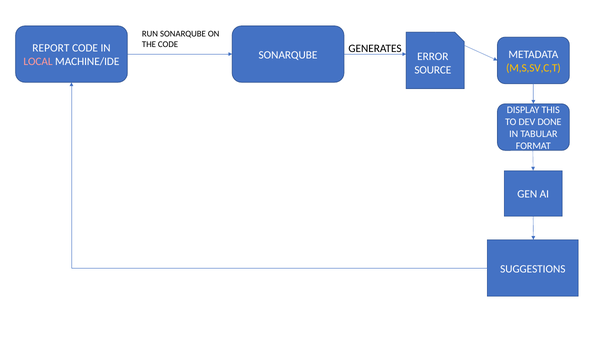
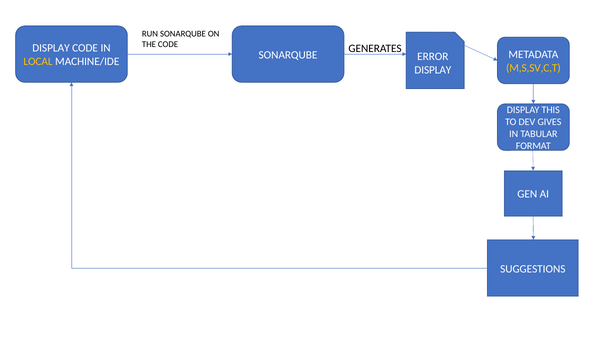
REPORT at (51, 48): REPORT -> DISPLAY
LOCAL colour: pink -> yellow
SOURCE at (433, 70): SOURCE -> DISPLAY
DONE: DONE -> GIVES
